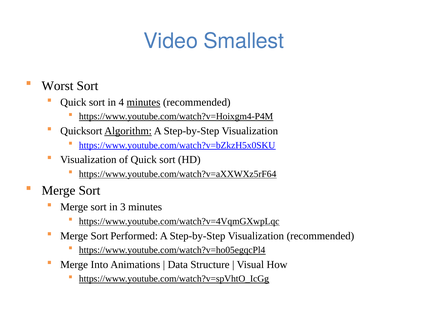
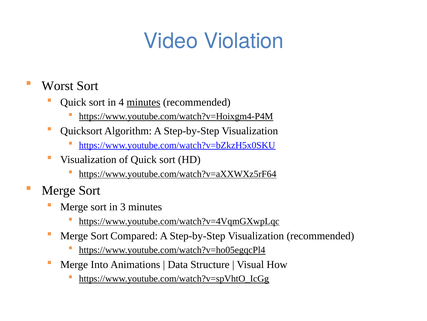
Smallest: Smallest -> Violation
Algorithm underline: present -> none
Performed: Performed -> Compared
